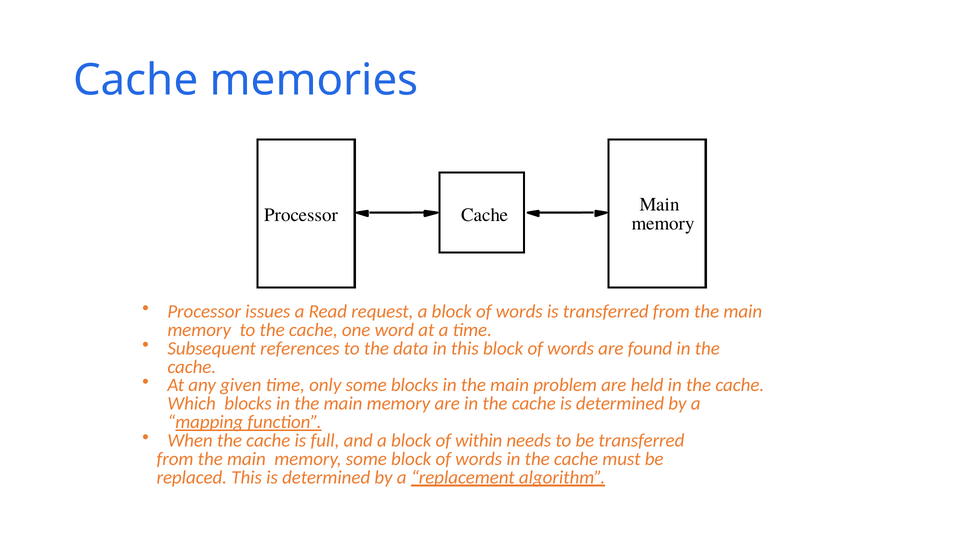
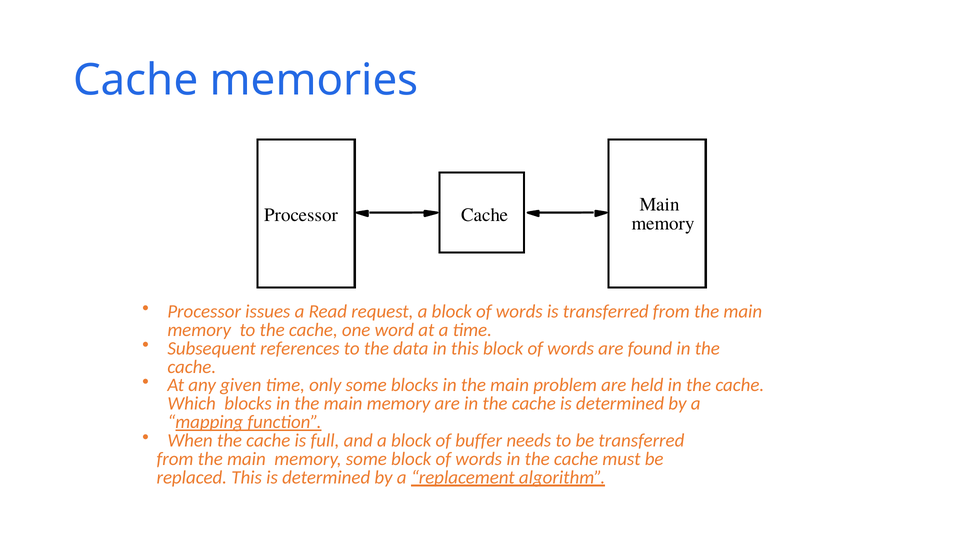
within: within -> buffer
